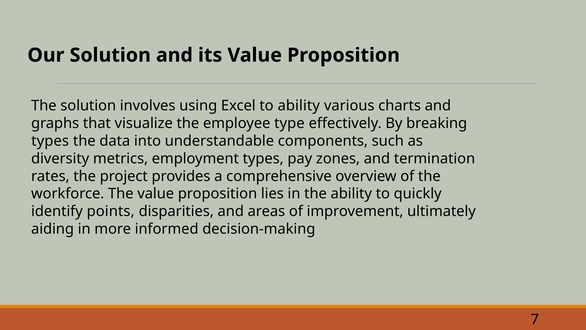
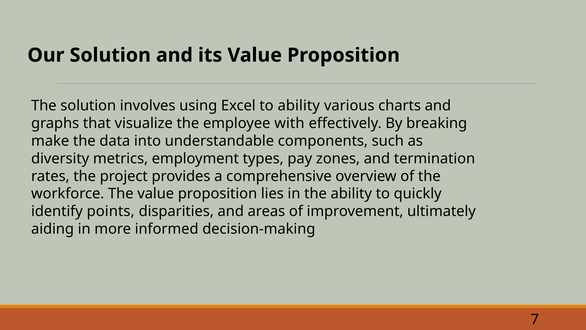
type: type -> with
types at (50, 141): types -> make
